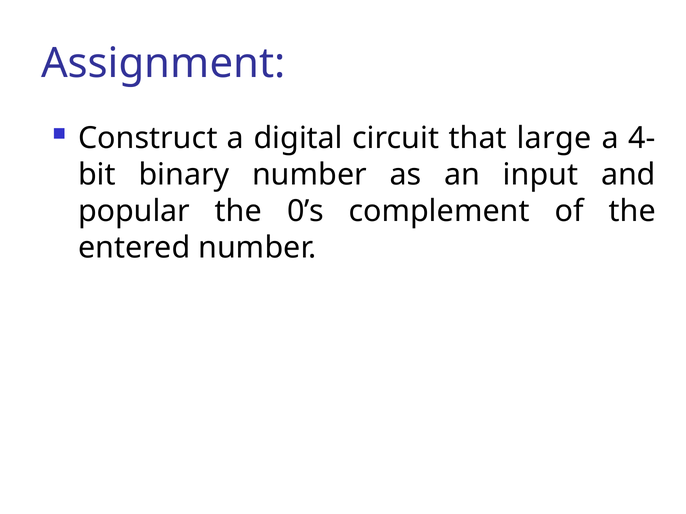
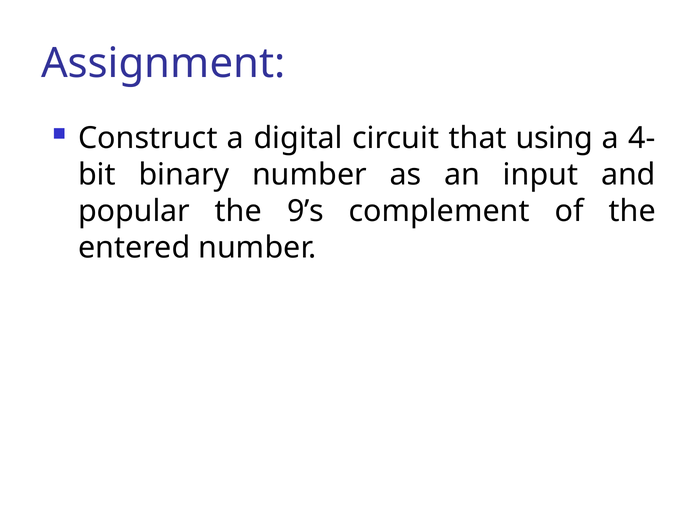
large: large -> using
0’s: 0’s -> 9’s
